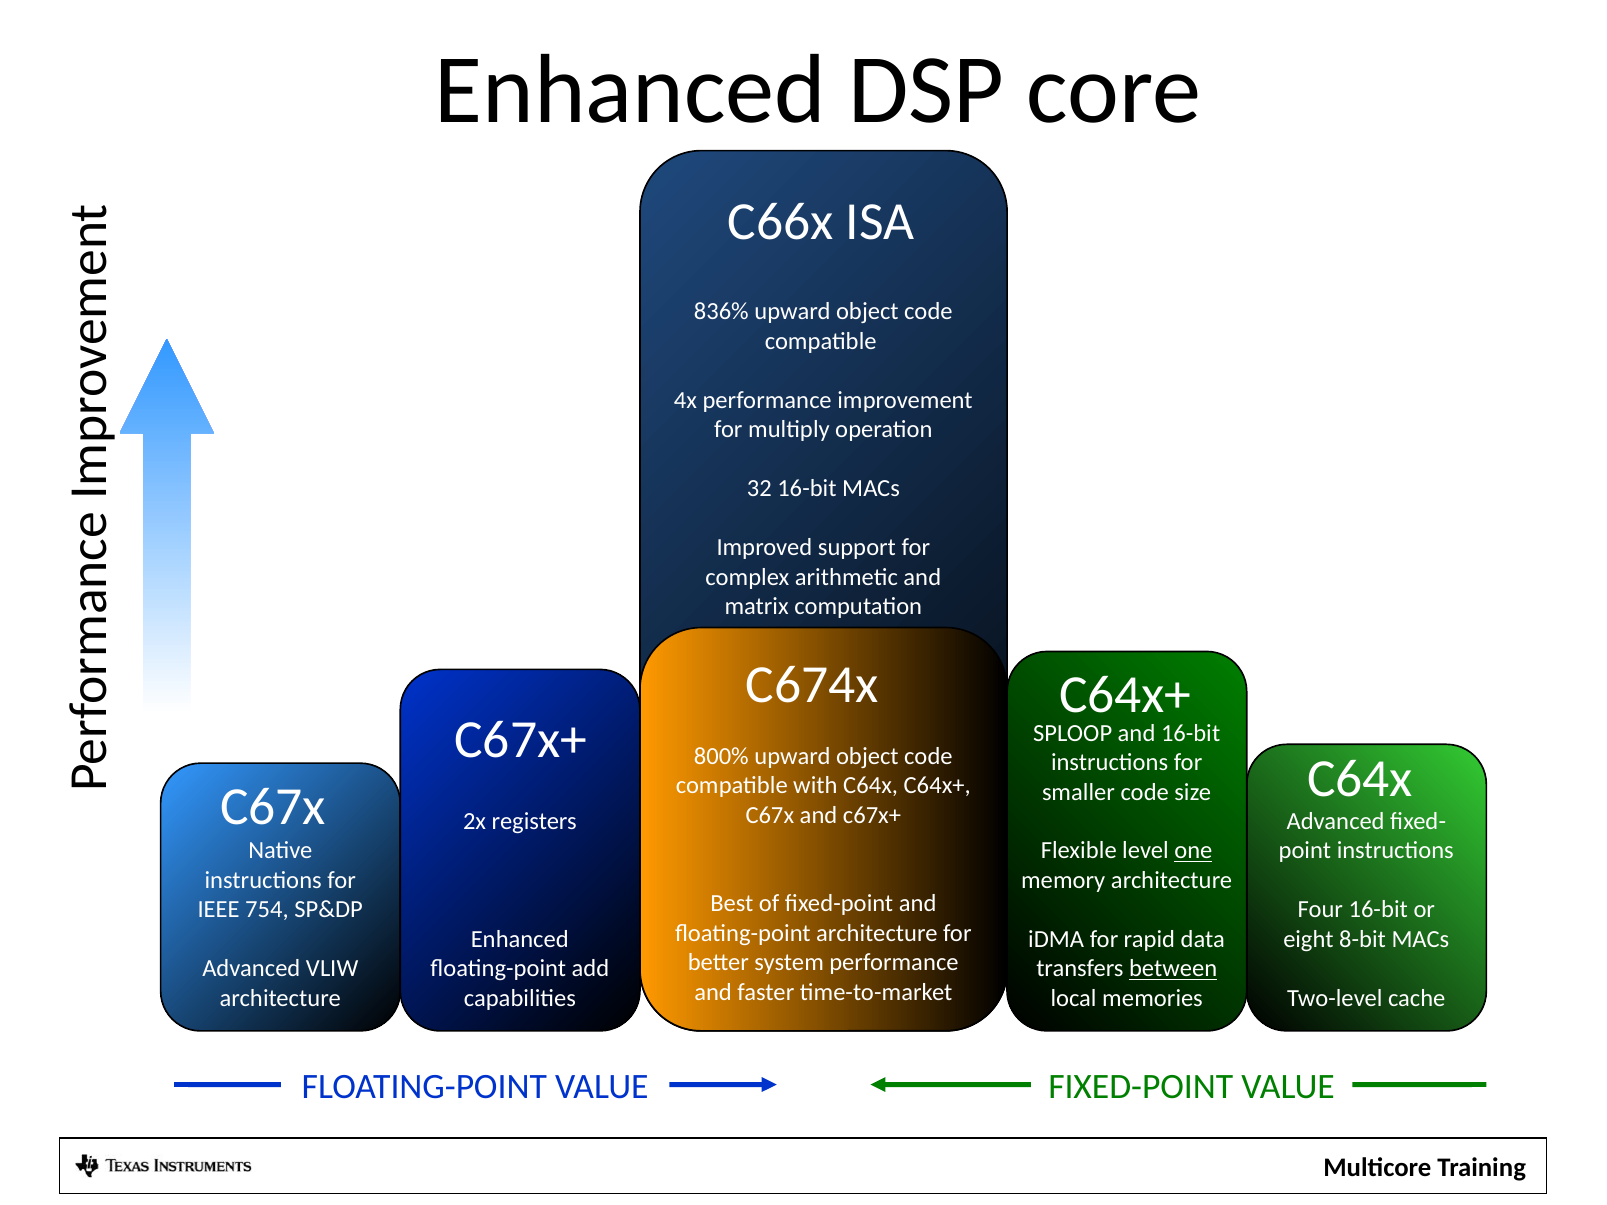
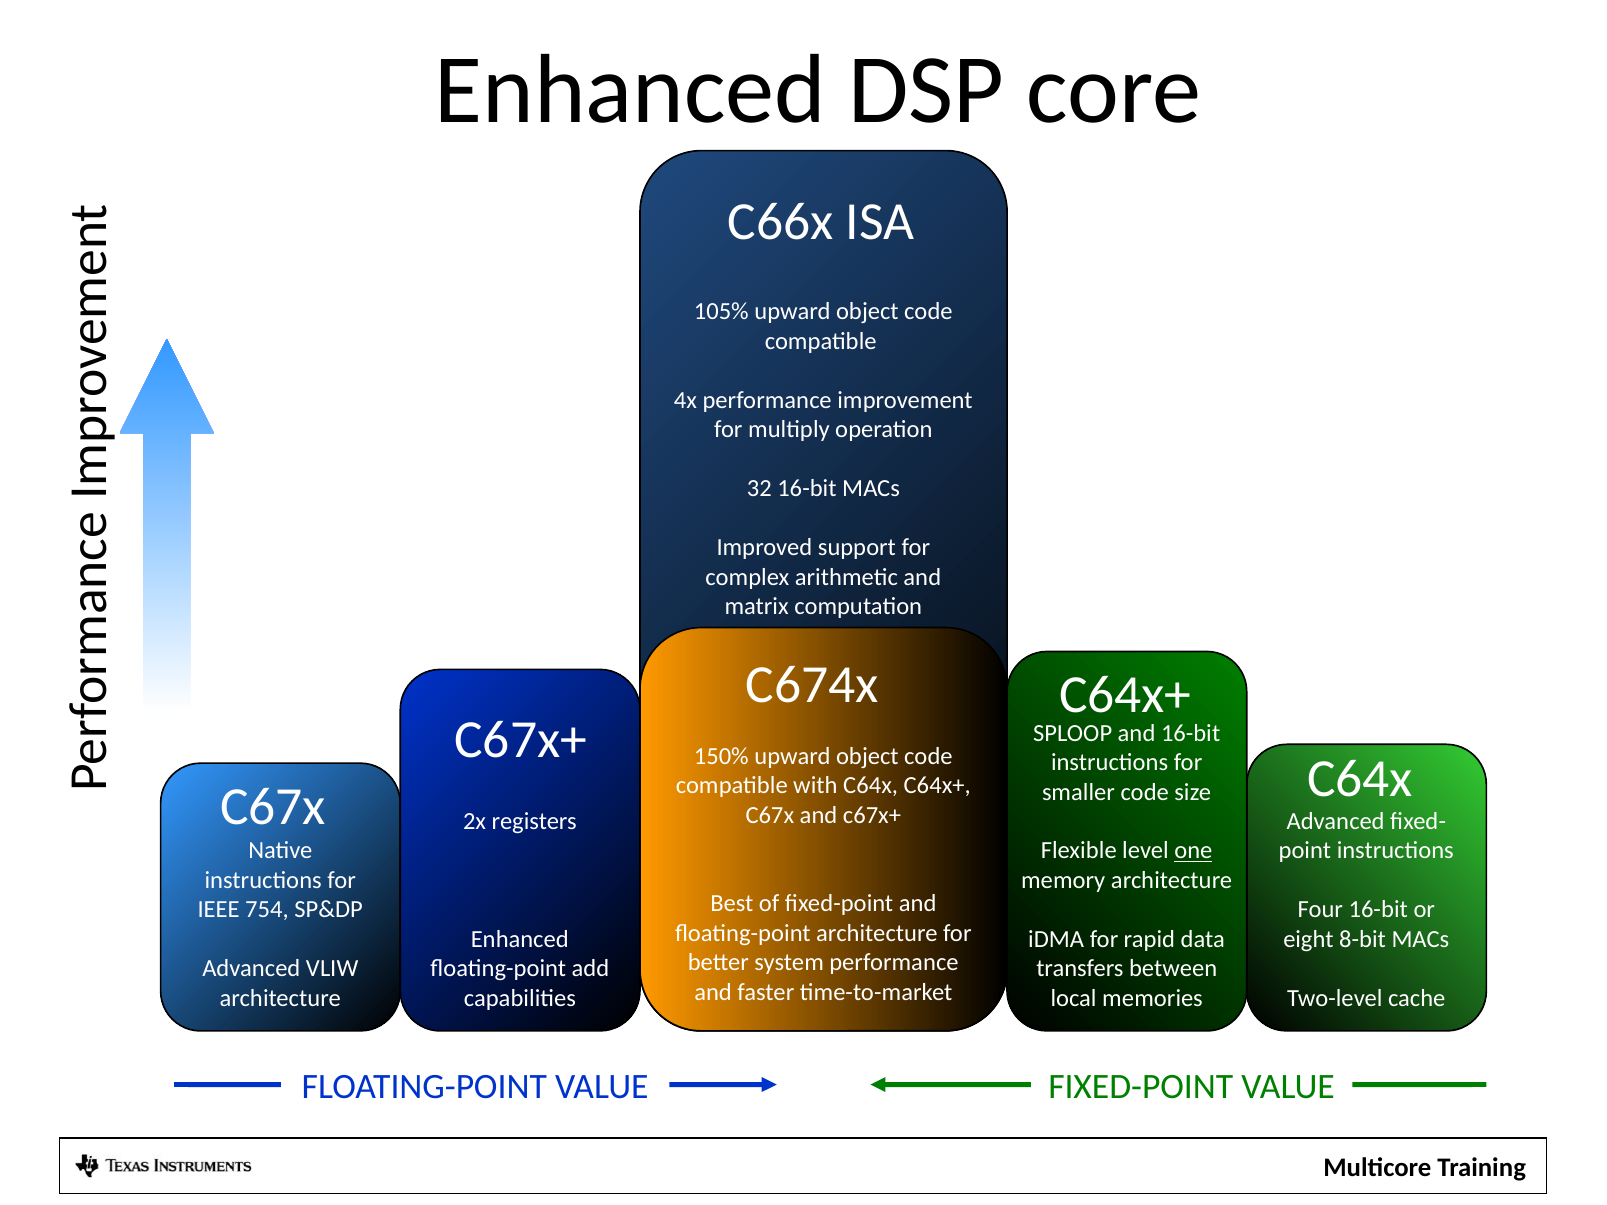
836%: 836% -> 105%
800%: 800% -> 150%
between underline: present -> none
